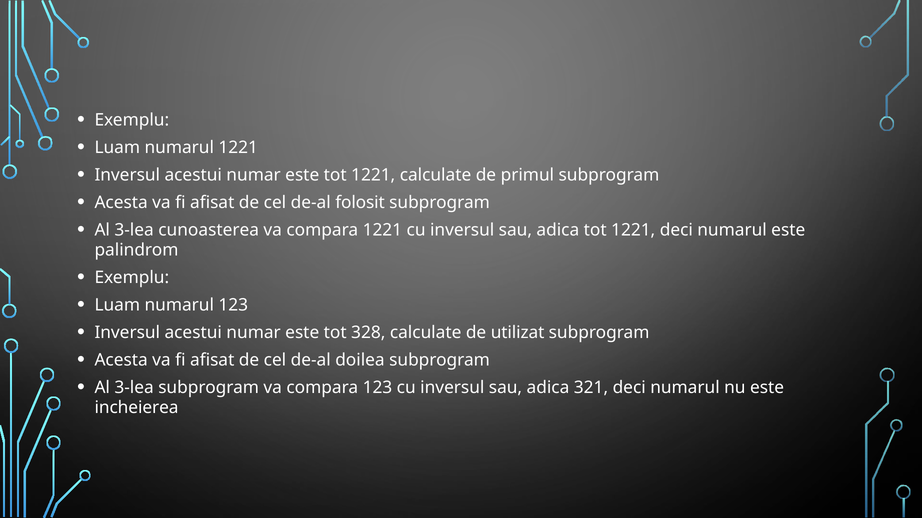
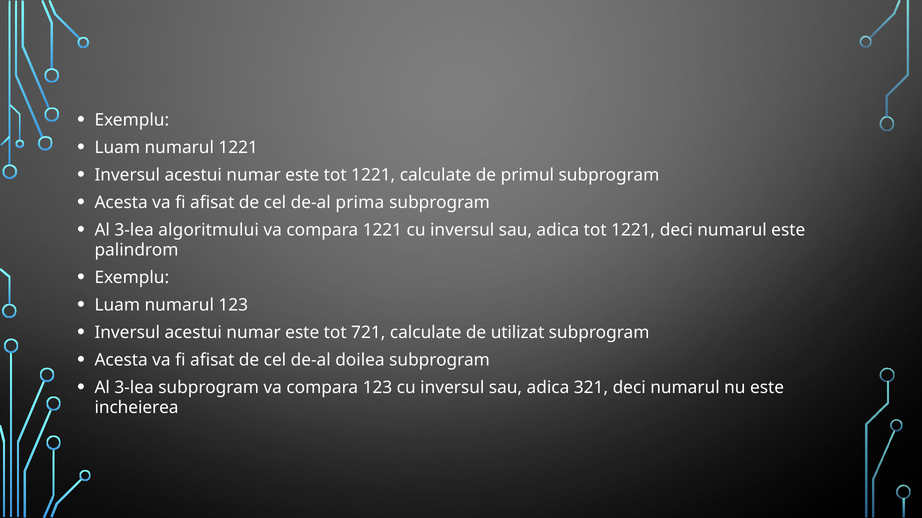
folosit: folosit -> prima
cunoasterea: cunoasterea -> algoritmului
328: 328 -> 721
